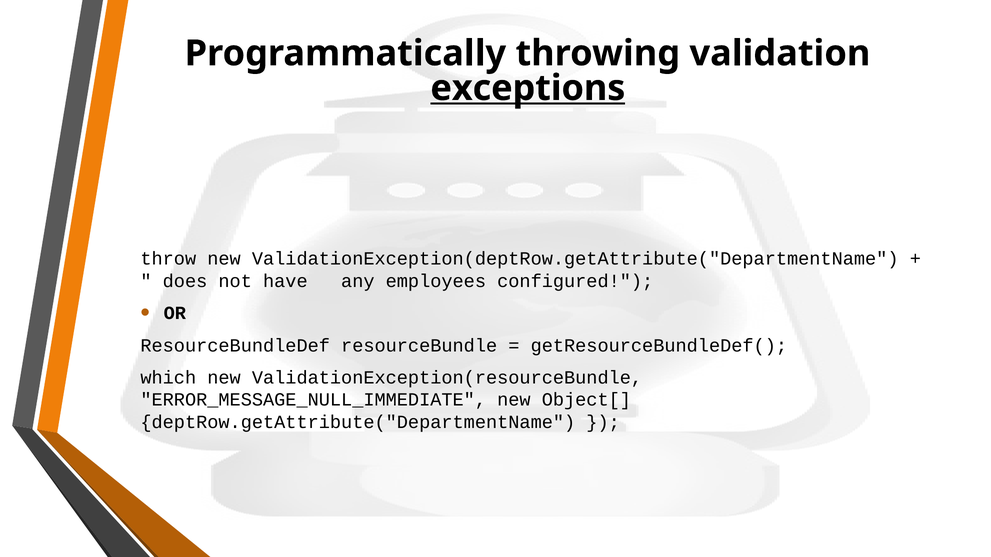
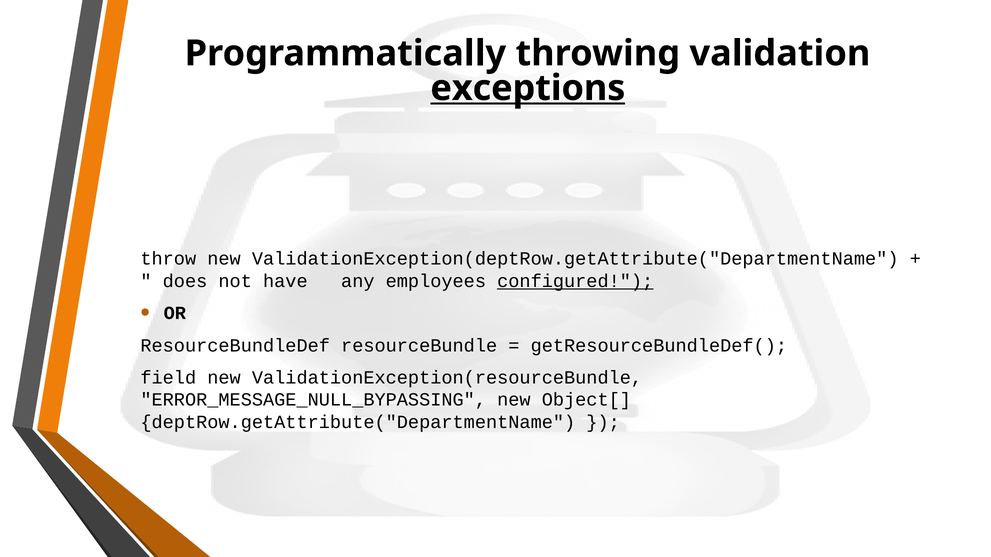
configured underline: none -> present
which: which -> field
ERROR_MESSAGE_NULL_IMMEDIATE: ERROR_MESSAGE_NULL_IMMEDIATE -> ERROR_MESSAGE_NULL_BYPASSING
